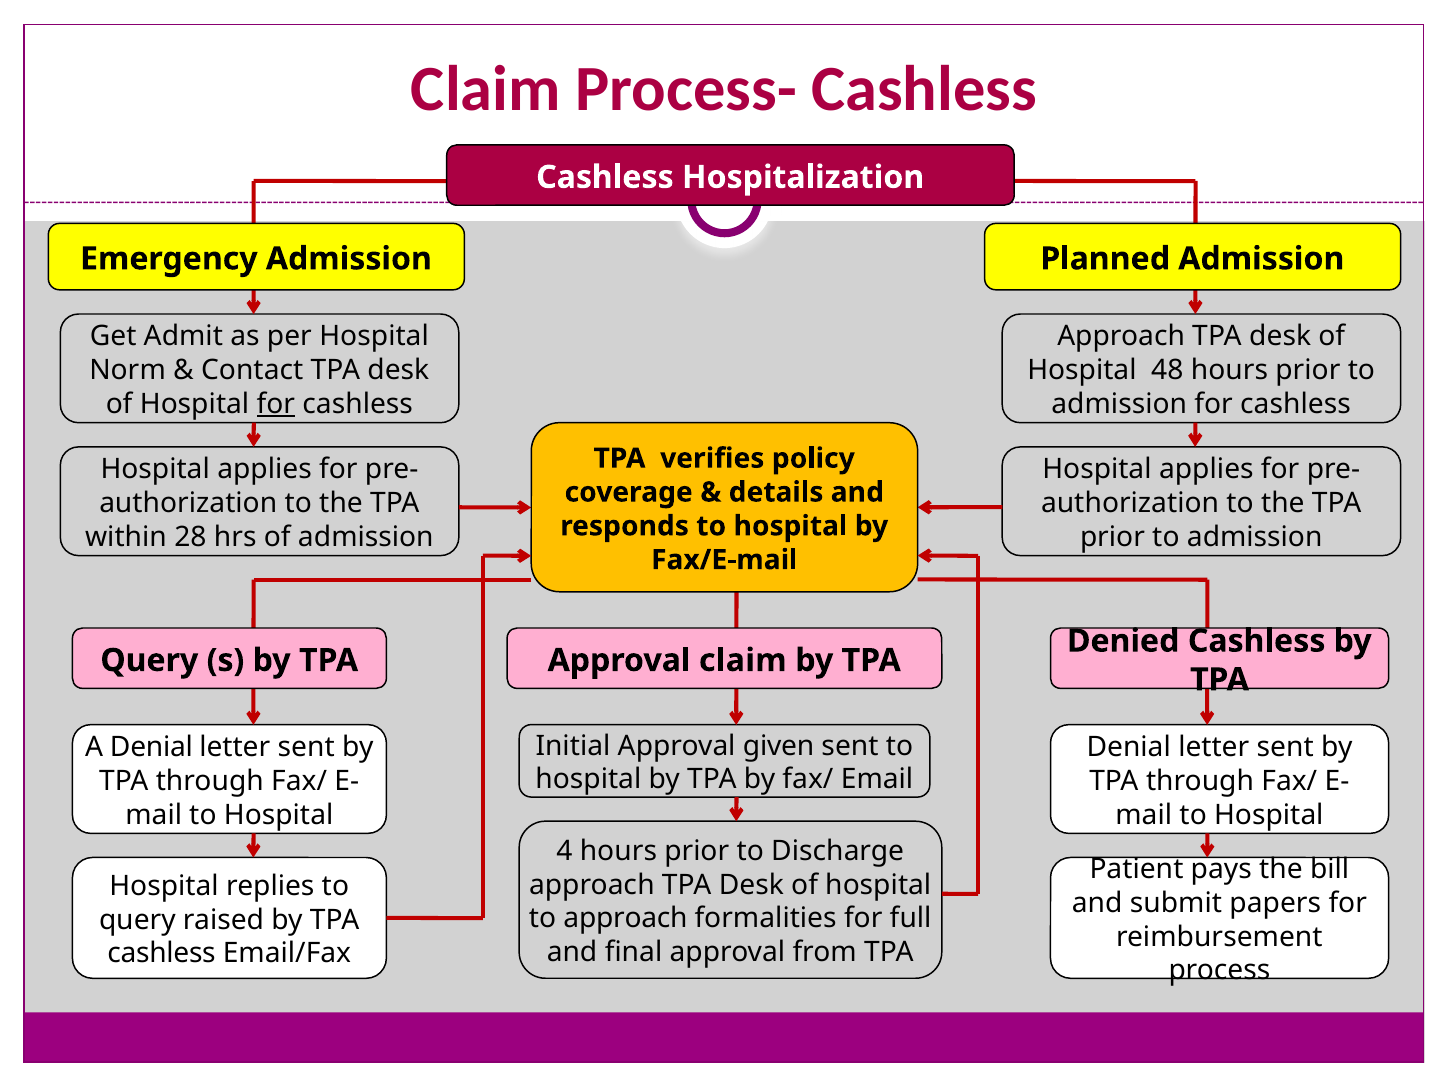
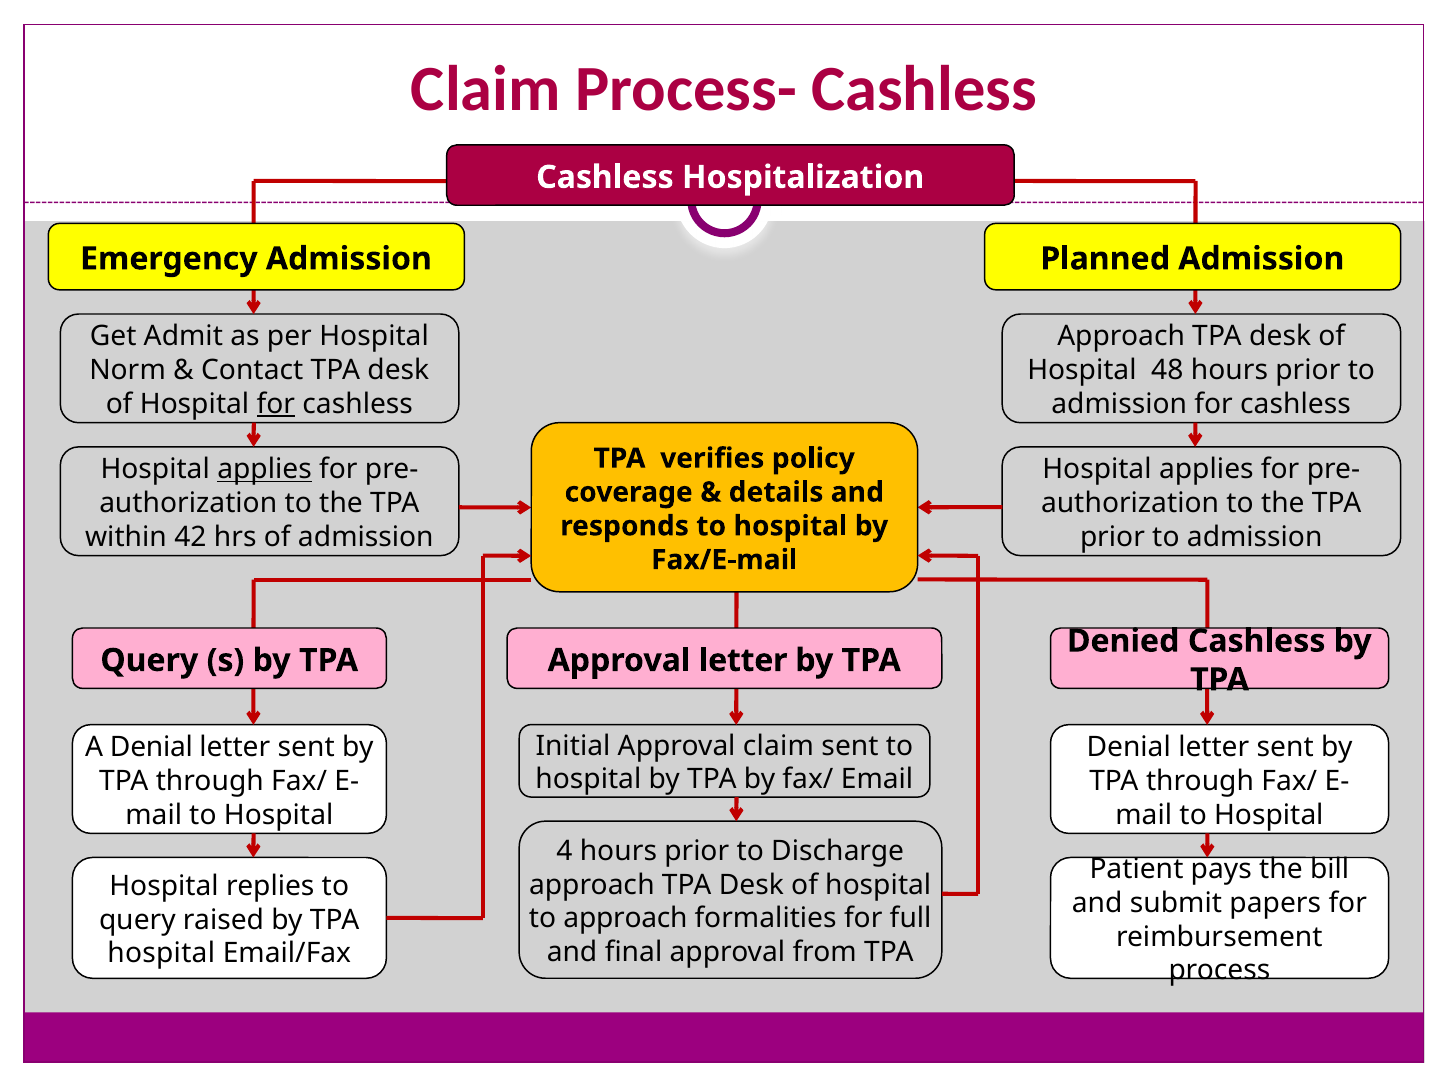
applies at (265, 469) underline: none -> present
28: 28 -> 42
Approval claim: claim -> letter
Approval given: given -> claim
cashless at (161, 953): cashless -> hospital
